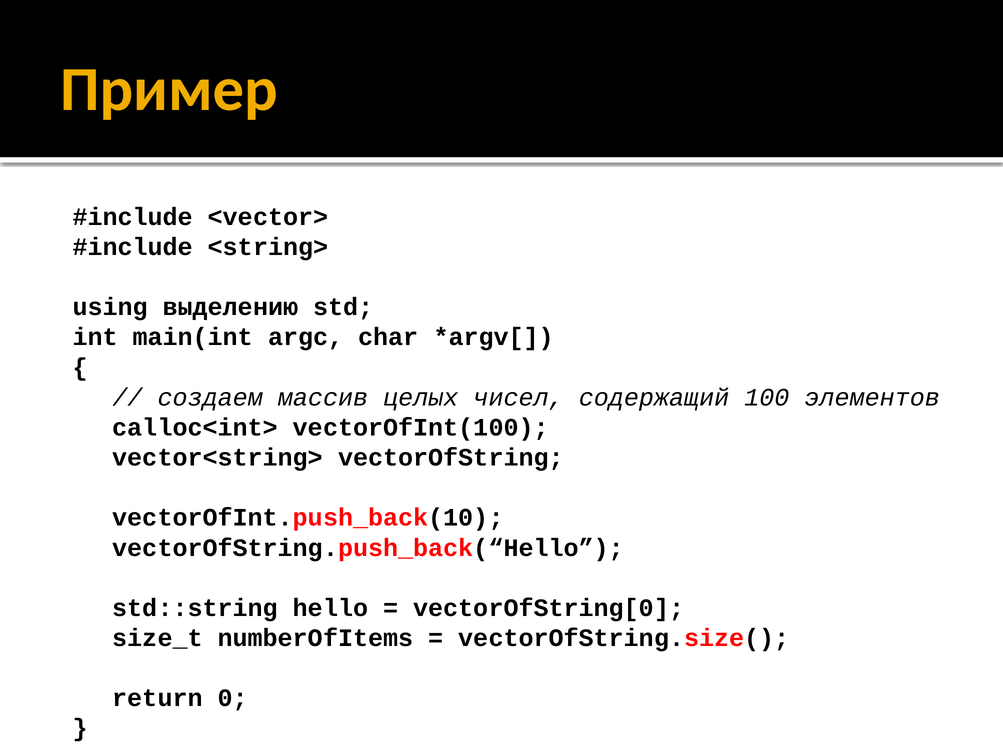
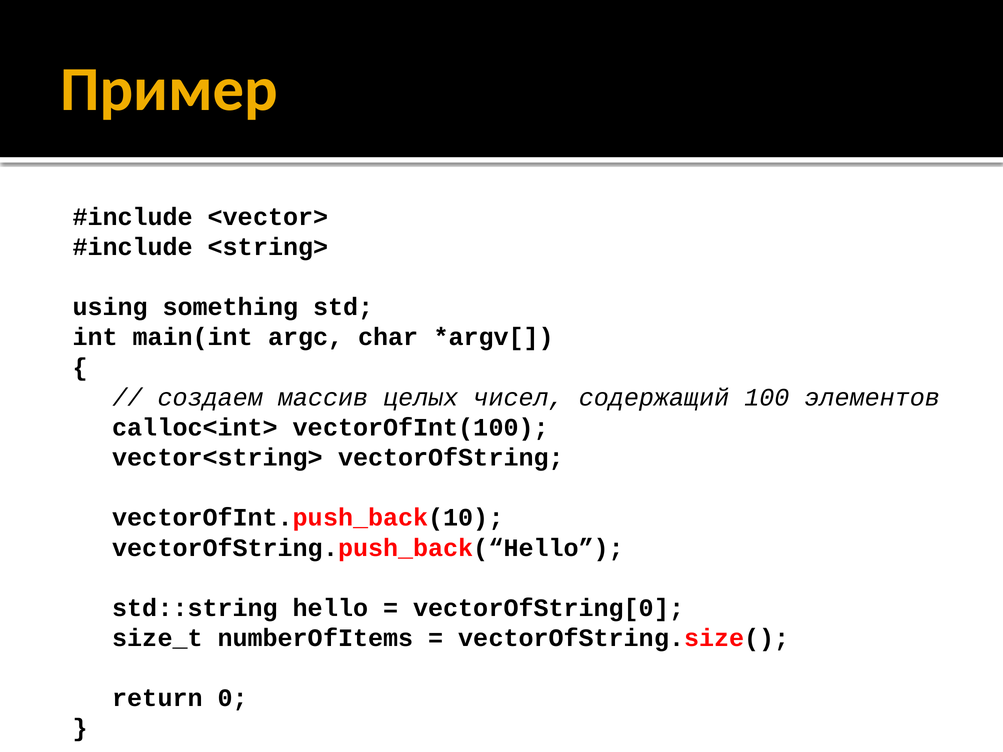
выделению: выделению -> something
